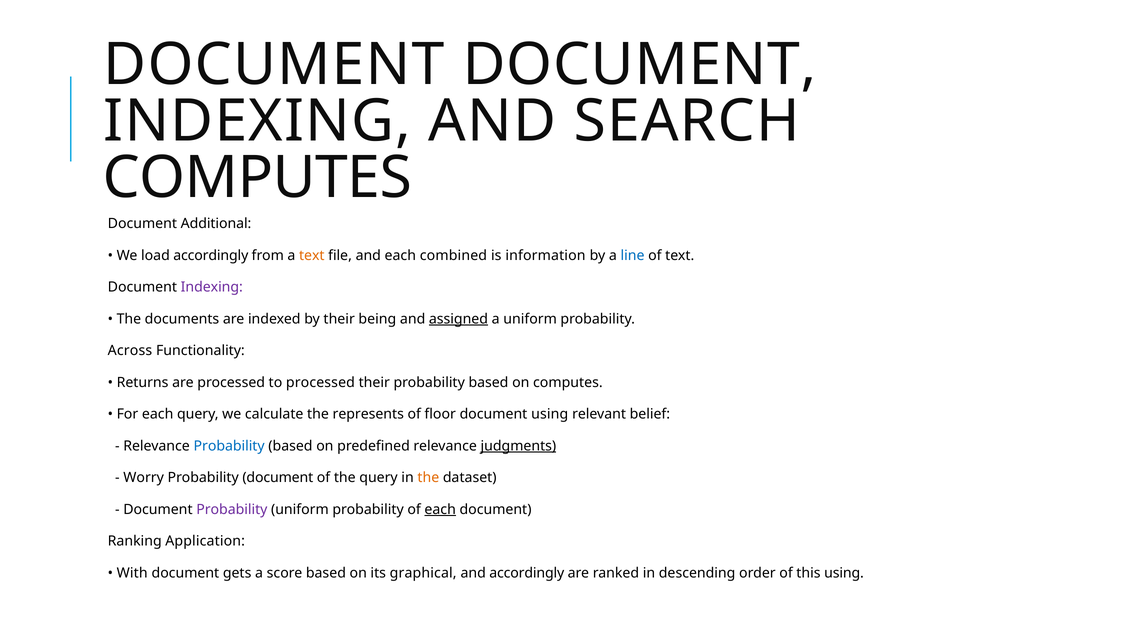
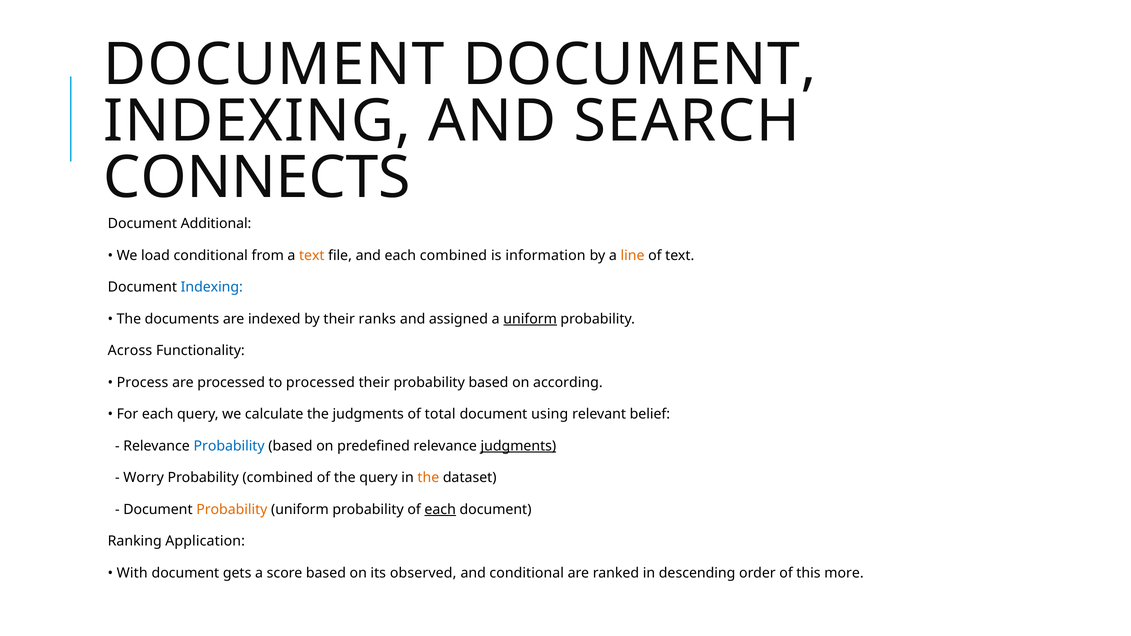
COMPUTES at (257, 178): COMPUTES -> CONNECTS
load accordingly: accordingly -> conditional
line colour: blue -> orange
Indexing at (212, 287) colour: purple -> blue
being: being -> ranks
assigned underline: present -> none
uniform at (530, 319) underline: none -> present
Returns: Returns -> Process
on computes: computes -> according
the represents: represents -> judgments
floor: floor -> total
Probability document: document -> combined
Probability at (232, 510) colour: purple -> orange
graphical: graphical -> observed
and accordingly: accordingly -> conditional
this using: using -> more
